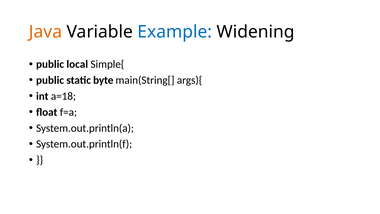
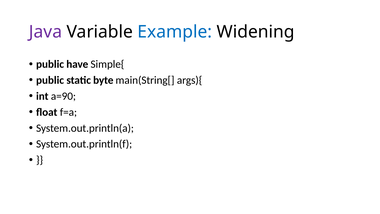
Java colour: orange -> purple
local: local -> have
a=18: a=18 -> a=90
